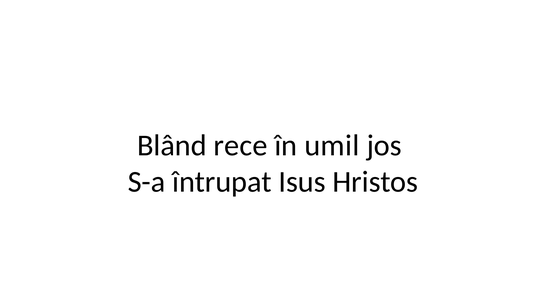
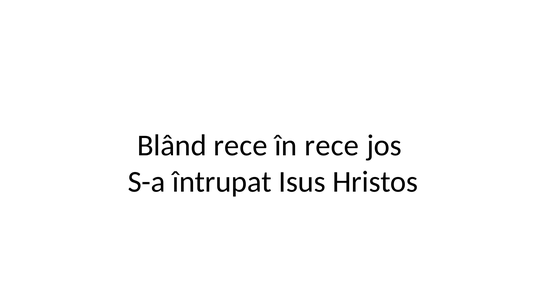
în umil: umil -> rece
